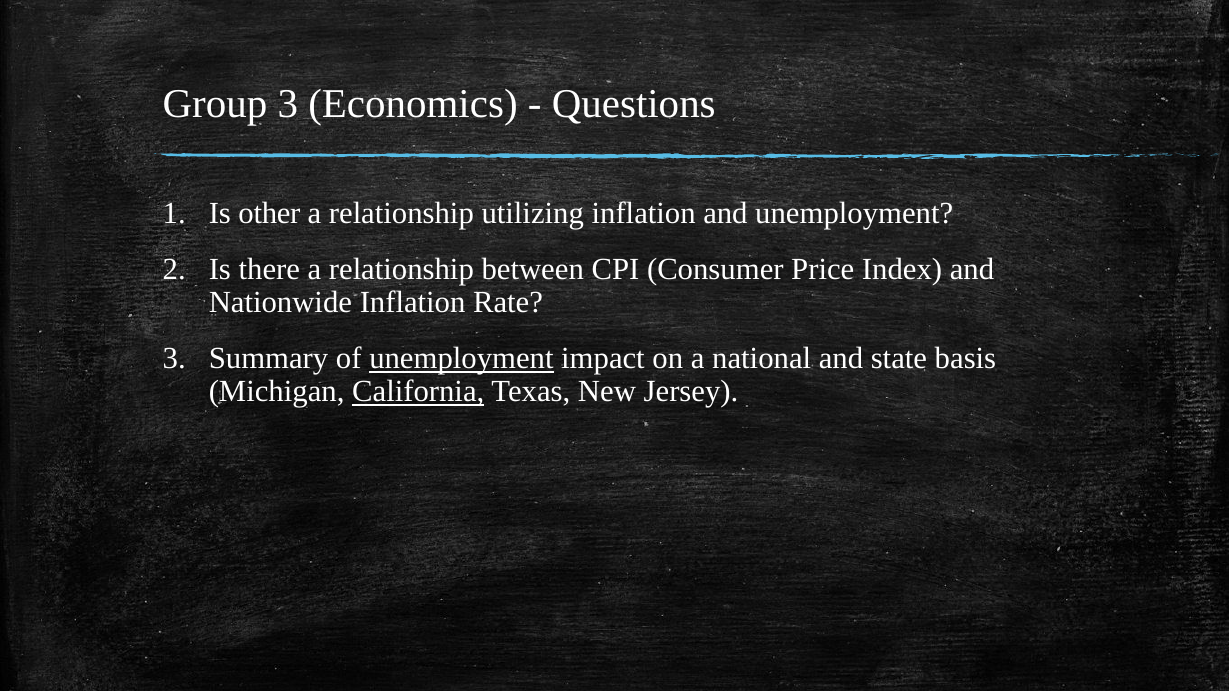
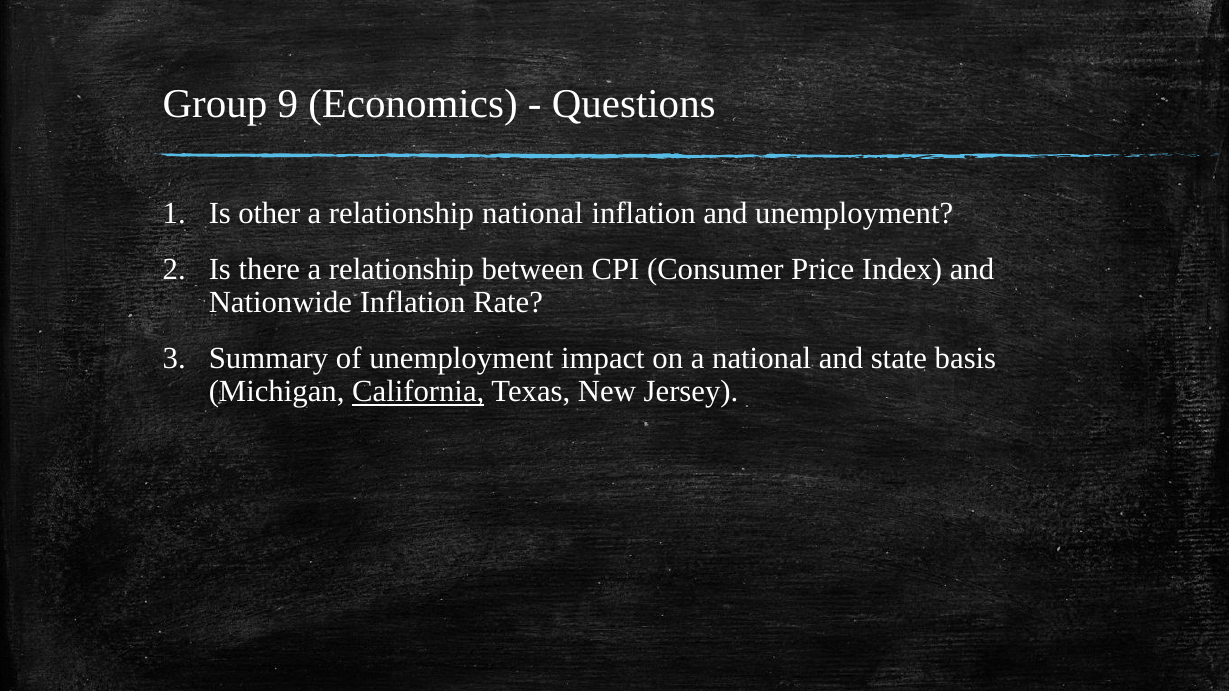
Group 3: 3 -> 9
relationship utilizing: utilizing -> national
unemployment at (461, 359) underline: present -> none
